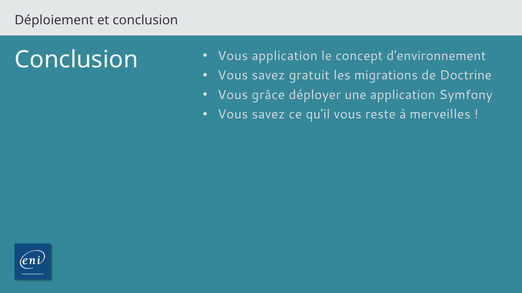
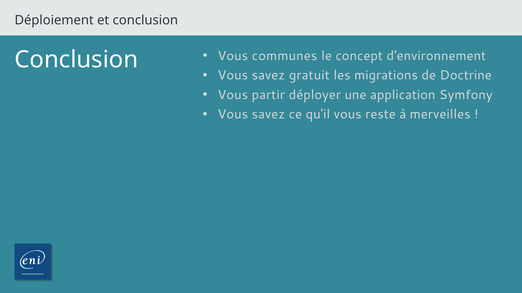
Vous application: application -> communes
grâce: grâce -> partir
